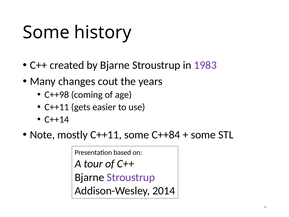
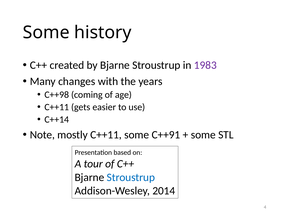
cout: cout -> with
C++84: C++84 -> C++91
Stroustrup at (131, 177) colour: purple -> blue
